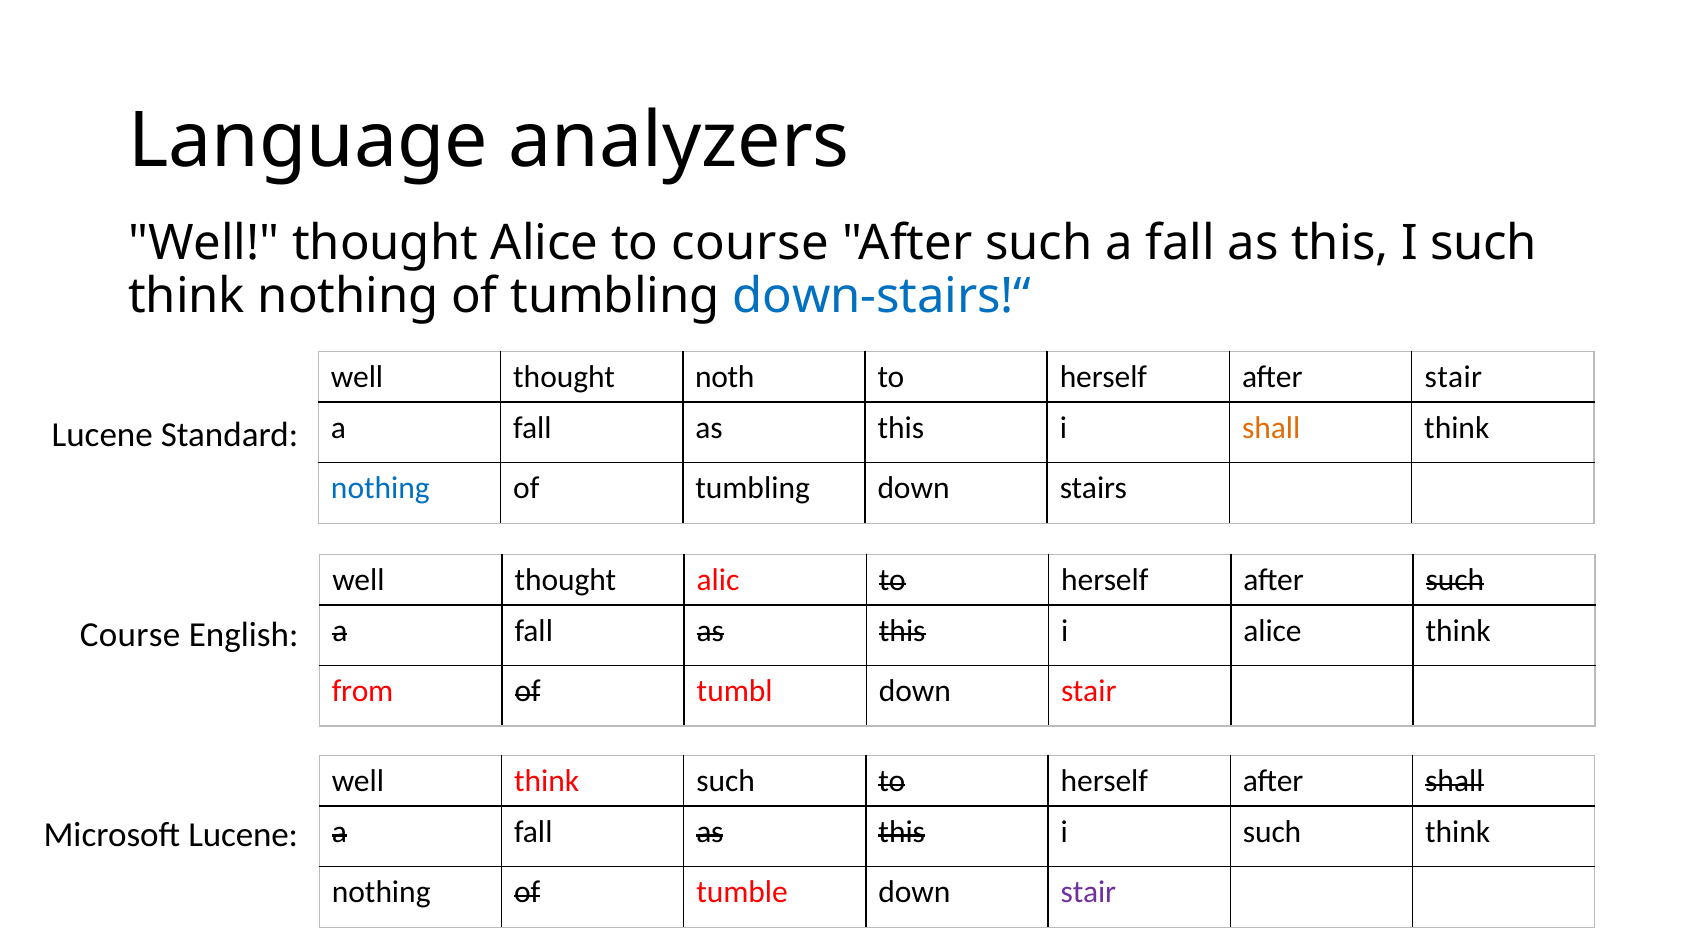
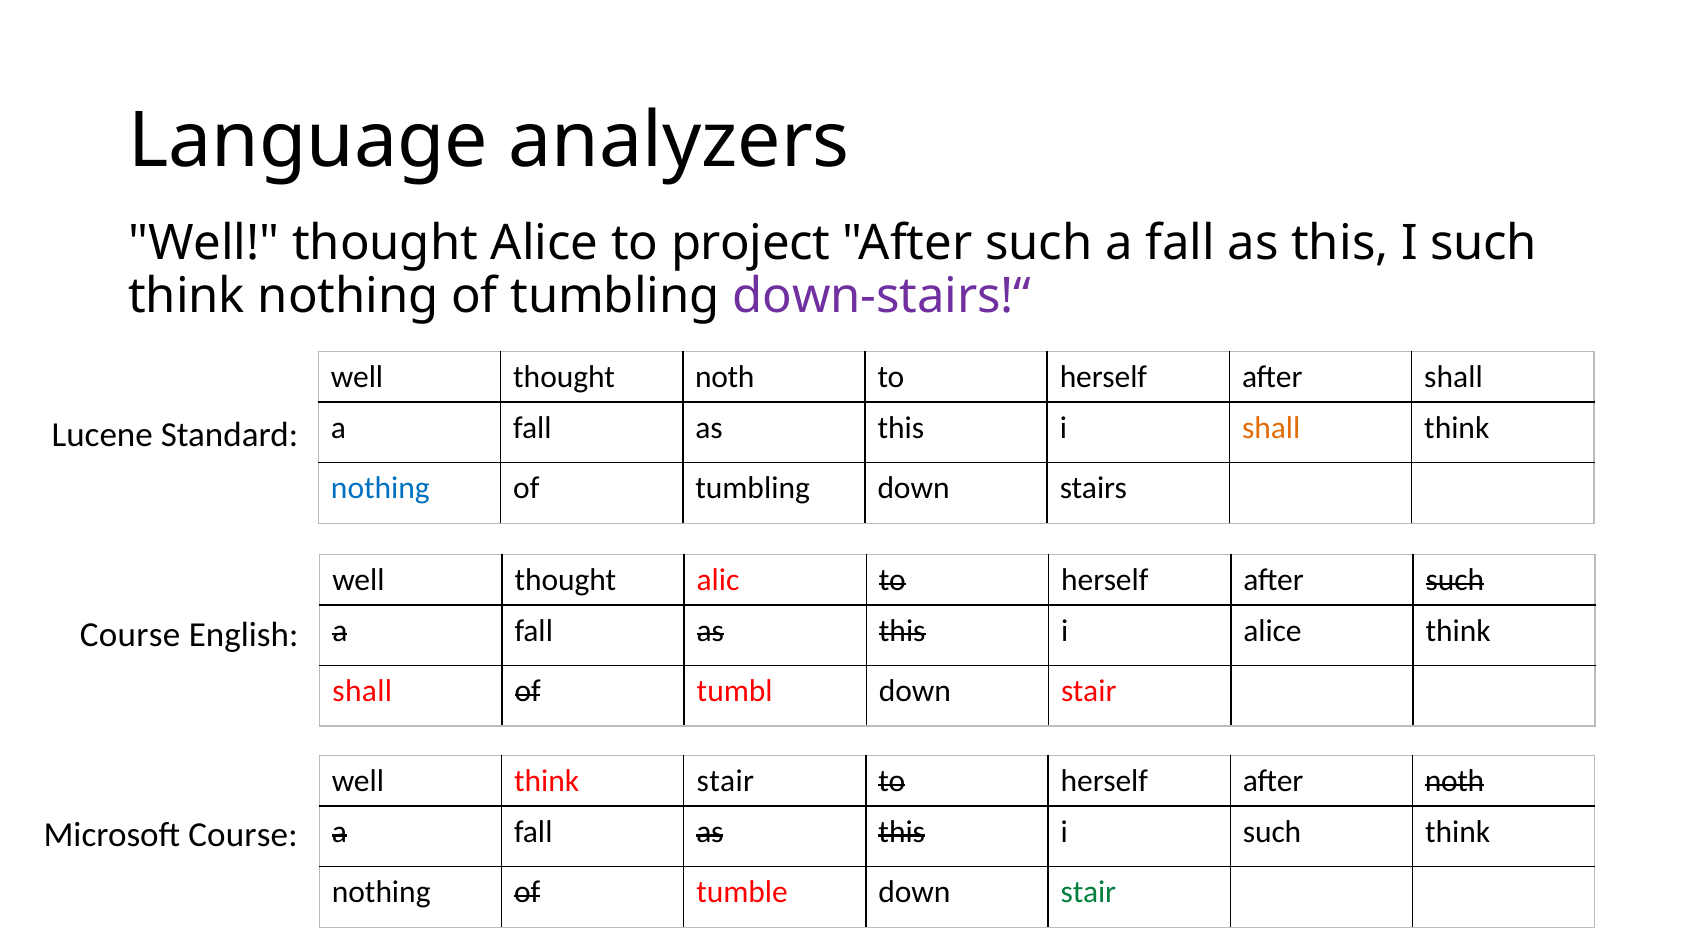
to course: course -> project
down-stairs!“ colour: blue -> purple
after stair: stair -> shall
from at (363, 691): from -> shall
think such: such -> stair
after shall: shall -> noth
Microsoft Lucene: Lucene -> Course
stair at (1088, 892) colour: purple -> green
